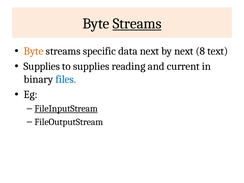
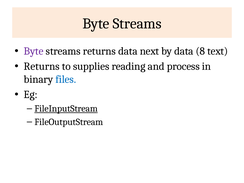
Streams at (137, 24) underline: present -> none
Byte at (34, 51) colour: orange -> purple
streams specific: specific -> returns
by next: next -> data
Supplies at (42, 66): Supplies -> Returns
current: current -> process
